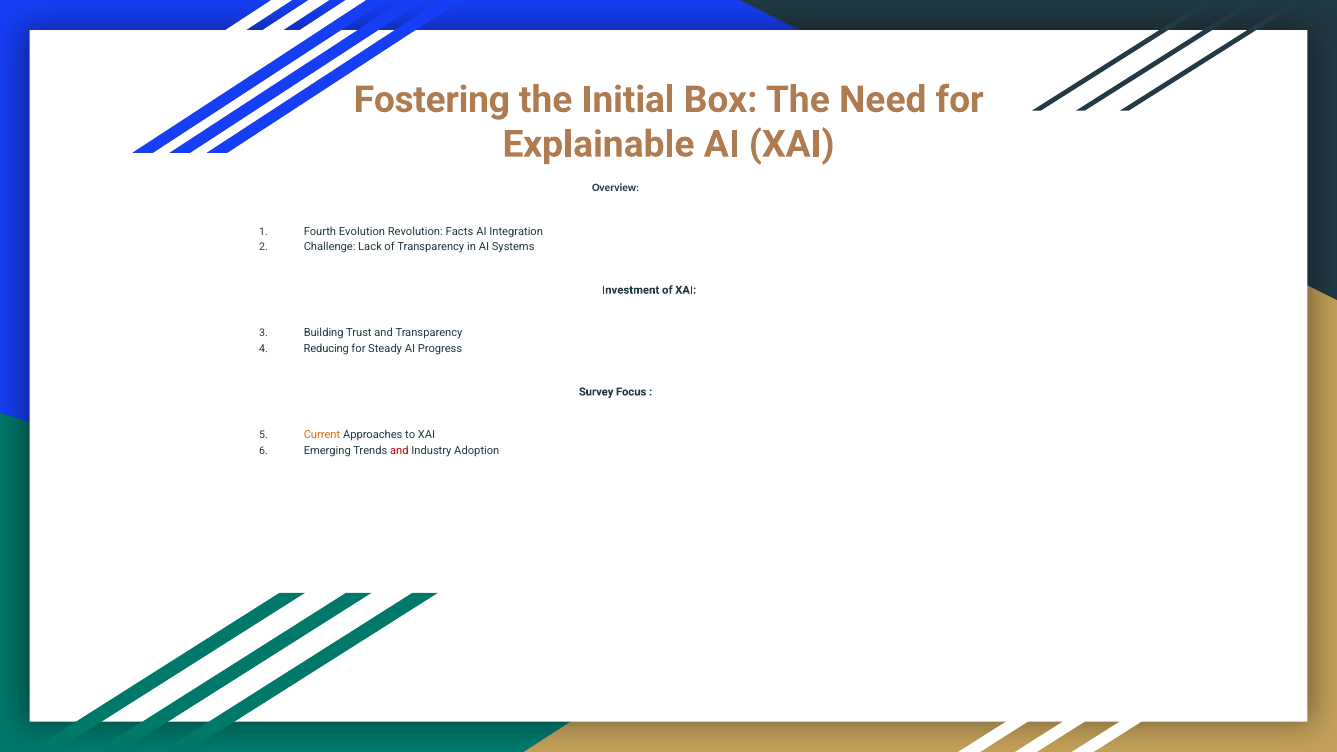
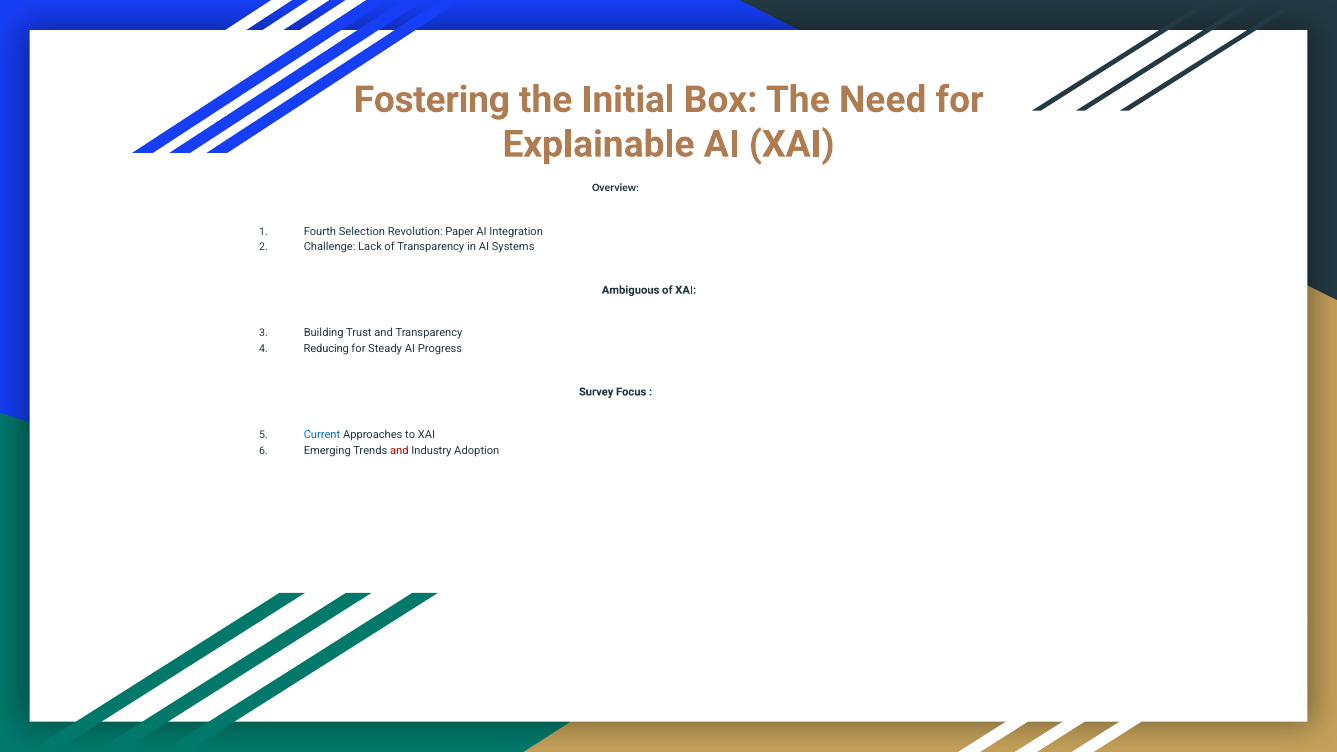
Evolution: Evolution -> Selection
Facts: Facts -> Paper
Investment: Investment -> Ambiguous
Current colour: orange -> blue
